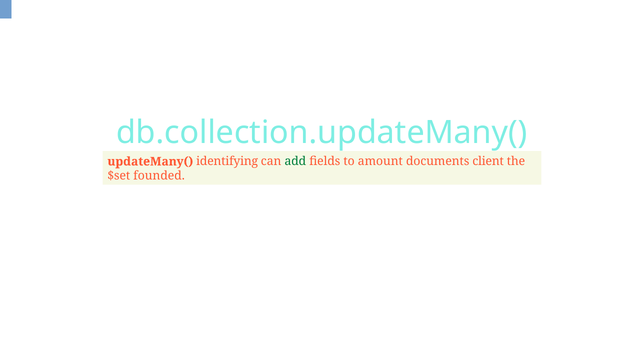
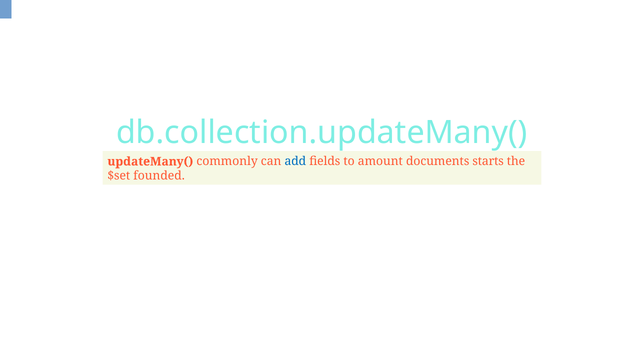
identifying: identifying -> commonly
add colour: green -> blue
client: client -> starts
